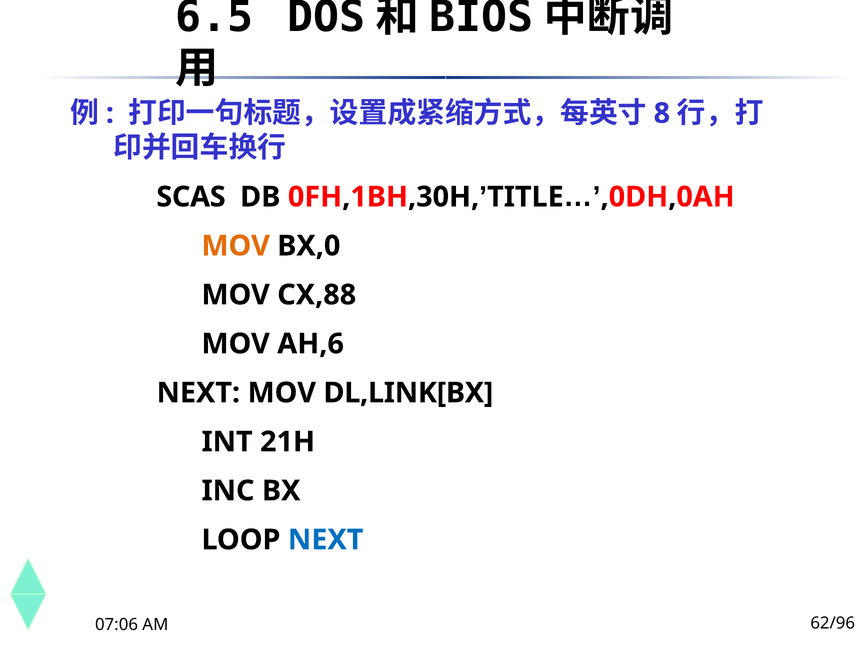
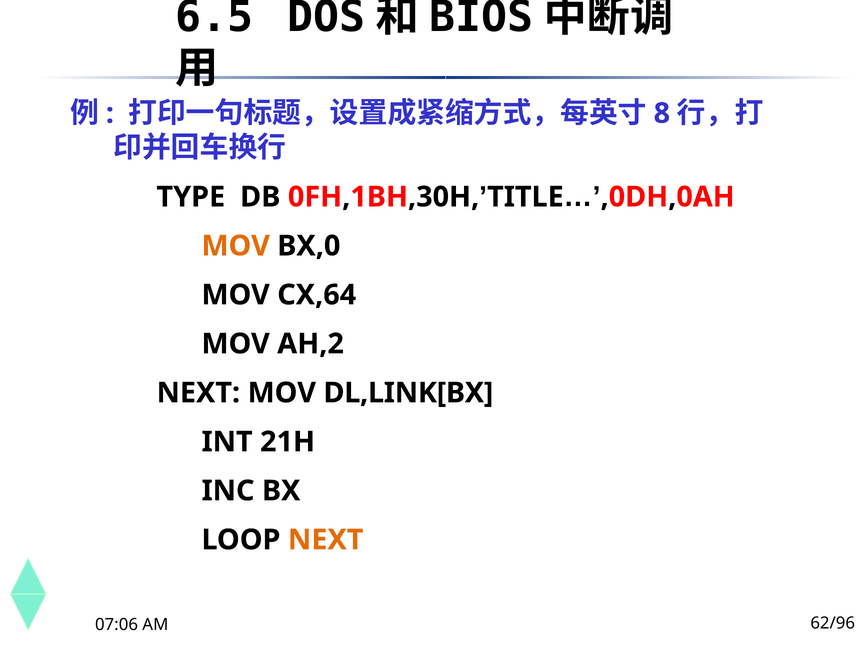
SCAS: SCAS -> TYPE
CX,88: CX,88 -> CX,64
AH,6: AH,6 -> AH,2
NEXT at (326, 540) colour: blue -> orange
